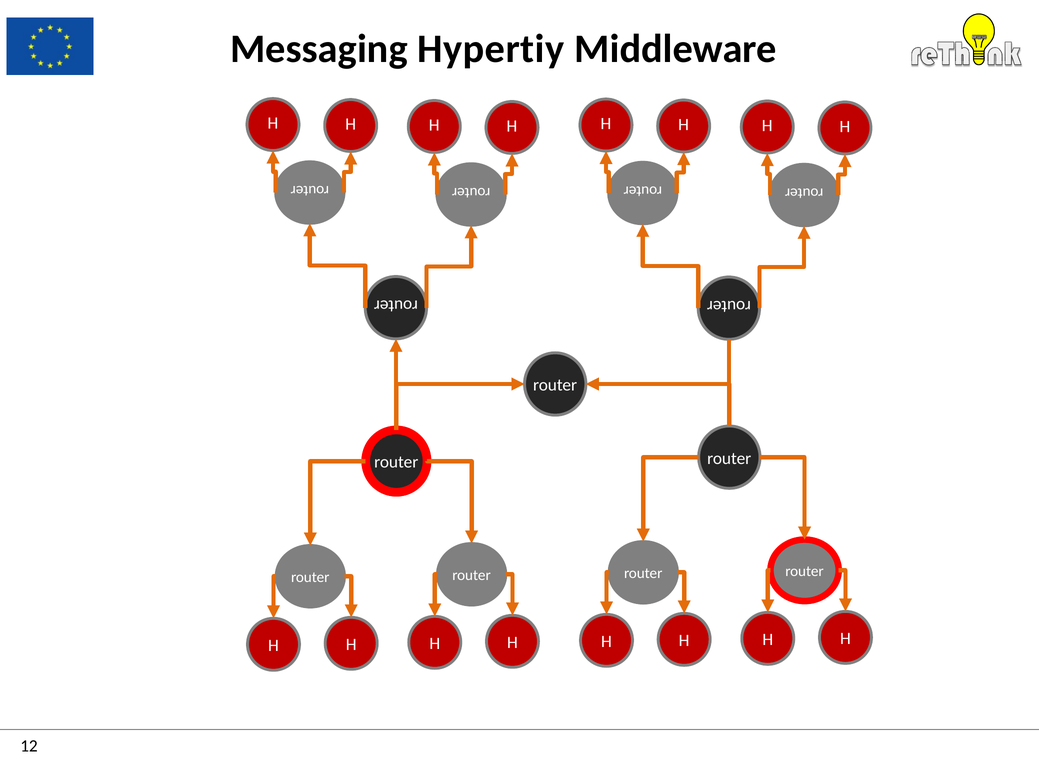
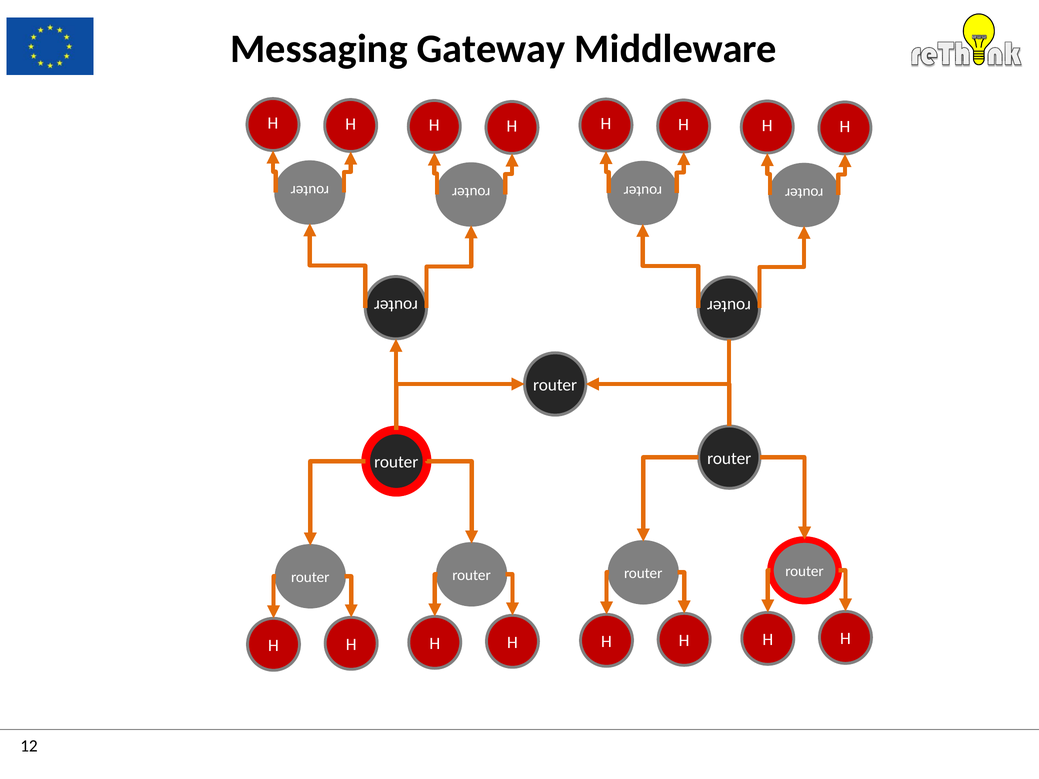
Hypertiy: Hypertiy -> Gateway
